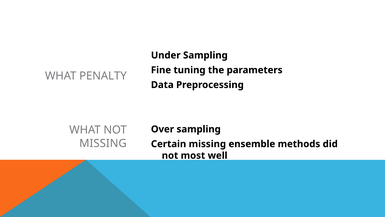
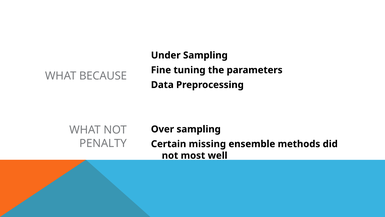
PENALTY: PENALTY -> BECAUSE
MISSING at (103, 143): MISSING -> PENALTY
